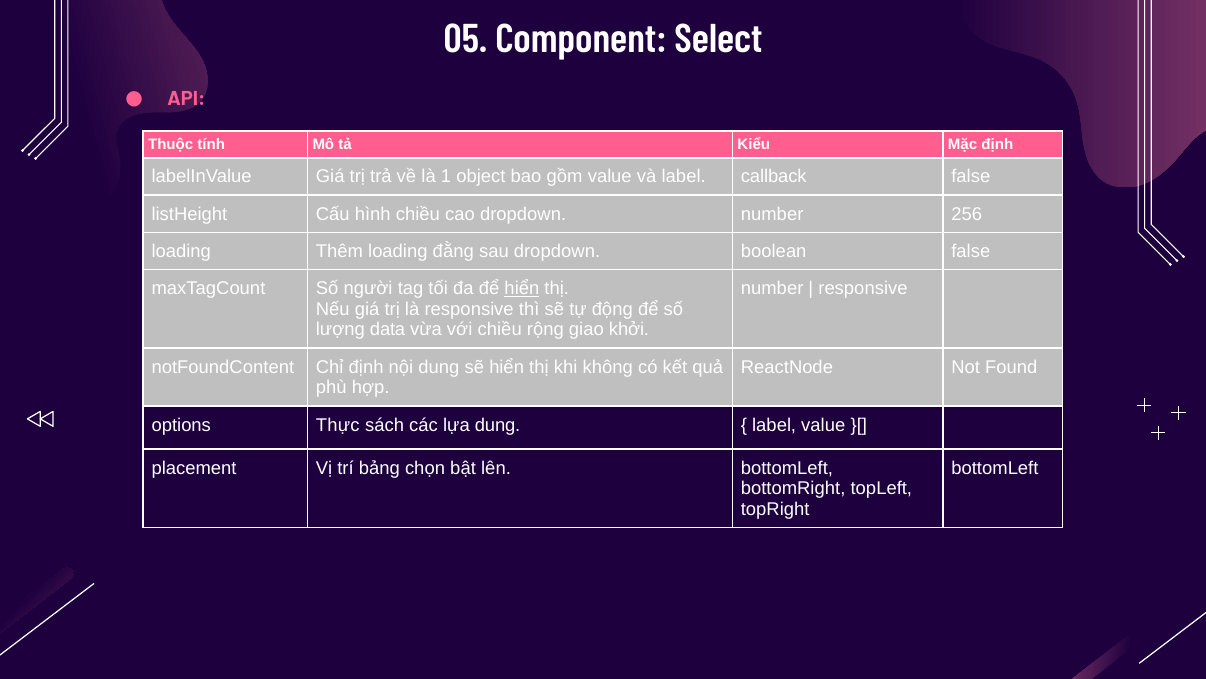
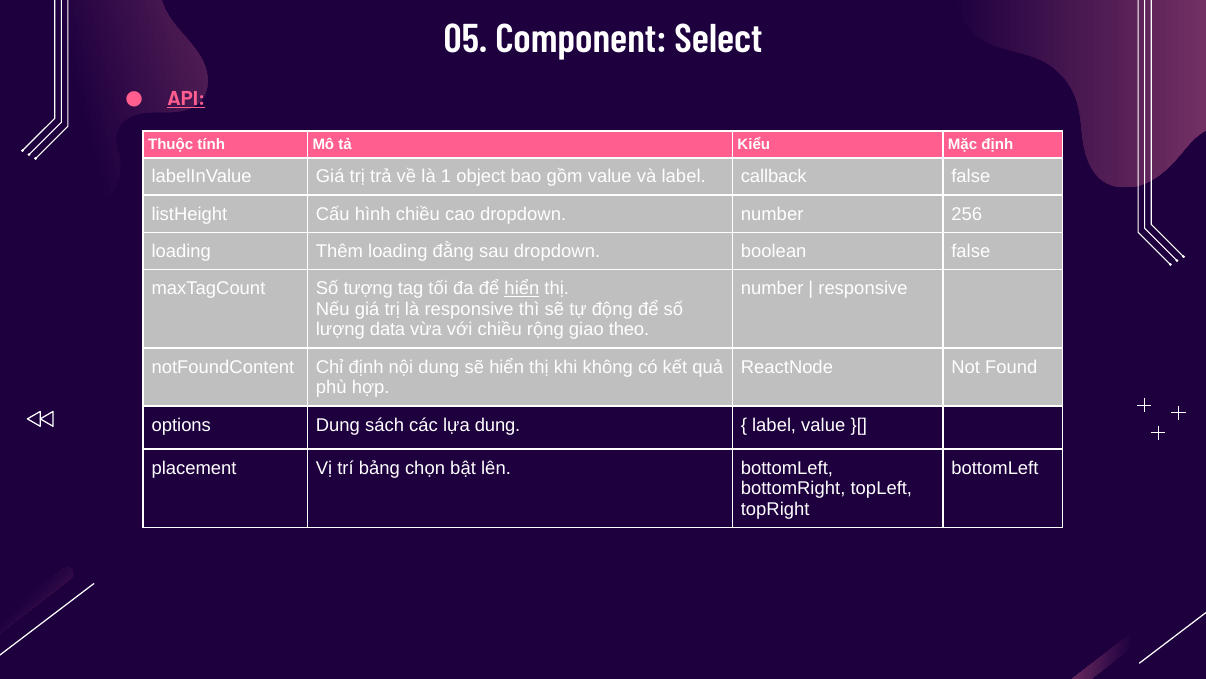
API underline: none -> present
người: người -> tượng
khởi: khởi -> theo
options Thực: Thực -> Dung
